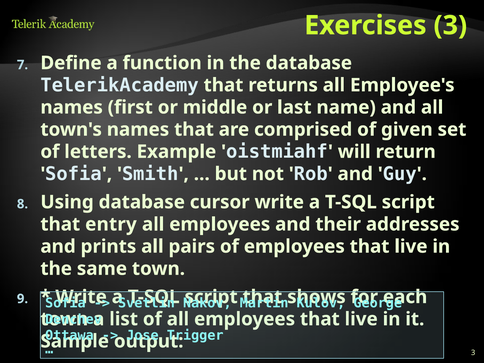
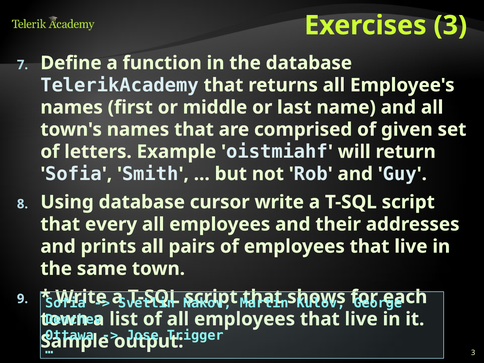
entry: entry -> every
